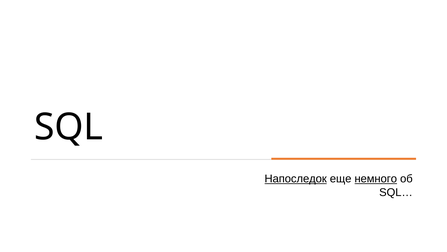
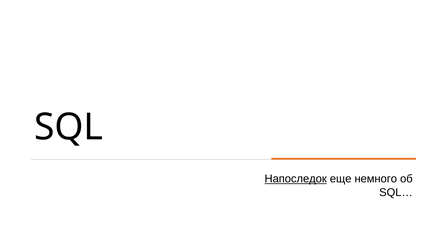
немного underline: present -> none
